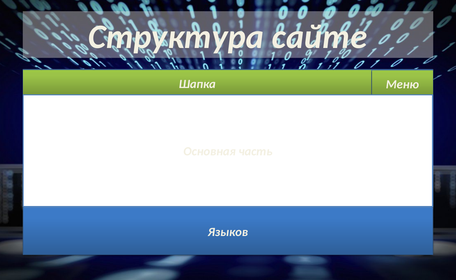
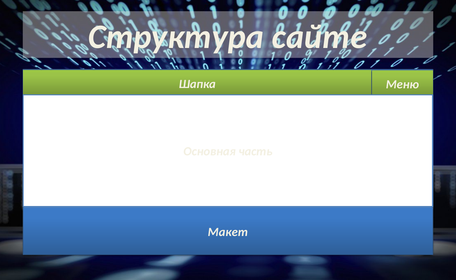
Языков: Языков -> Макет
